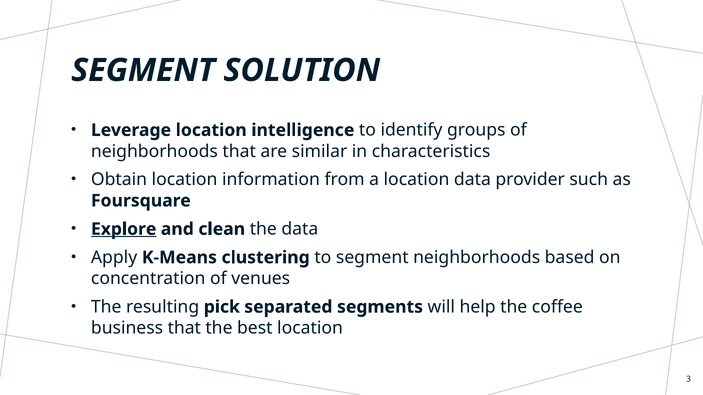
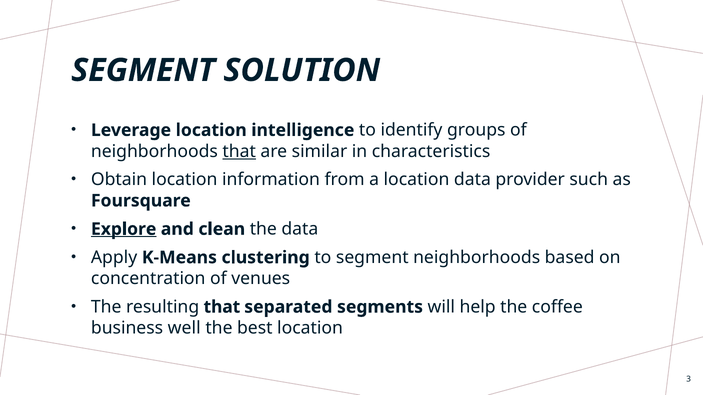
that at (239, 151) underline: none -> present
resulting pick: pick -> that
business that: that -> well
